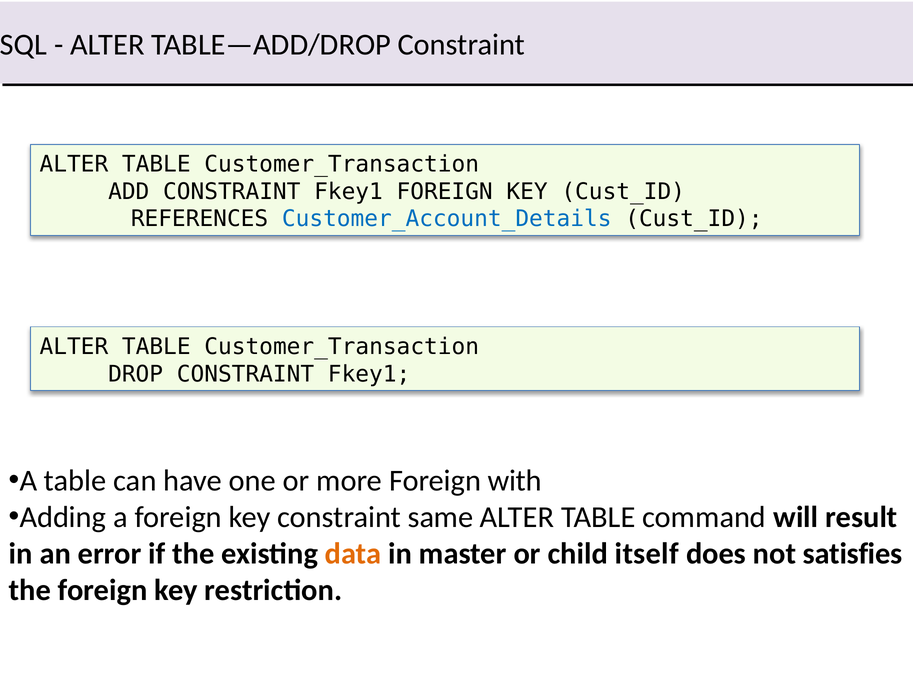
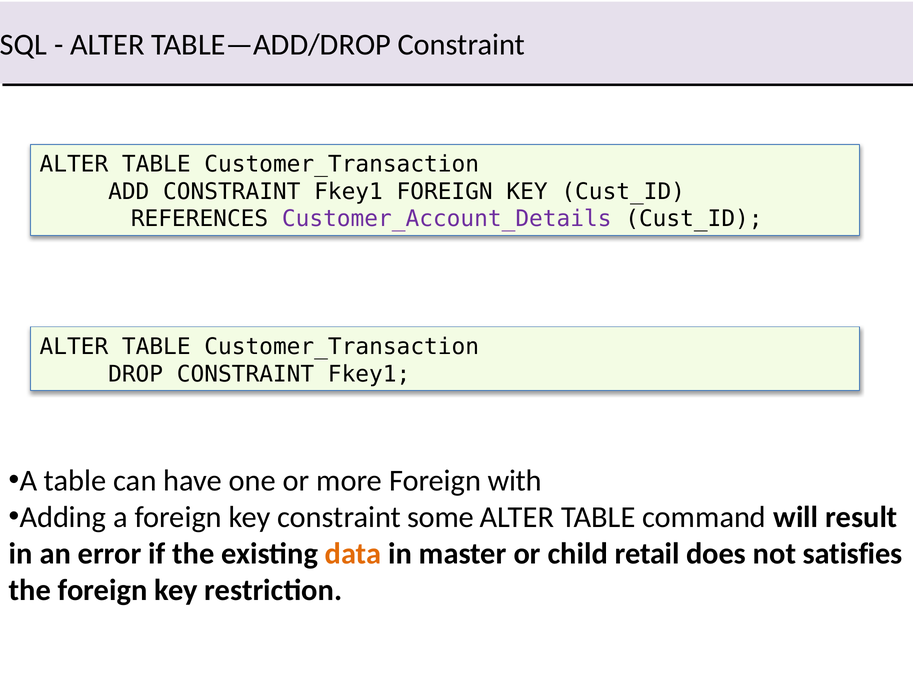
Customer_Account_Details colour: blue -> purple
same: same -> some
itself: itself -> retail
